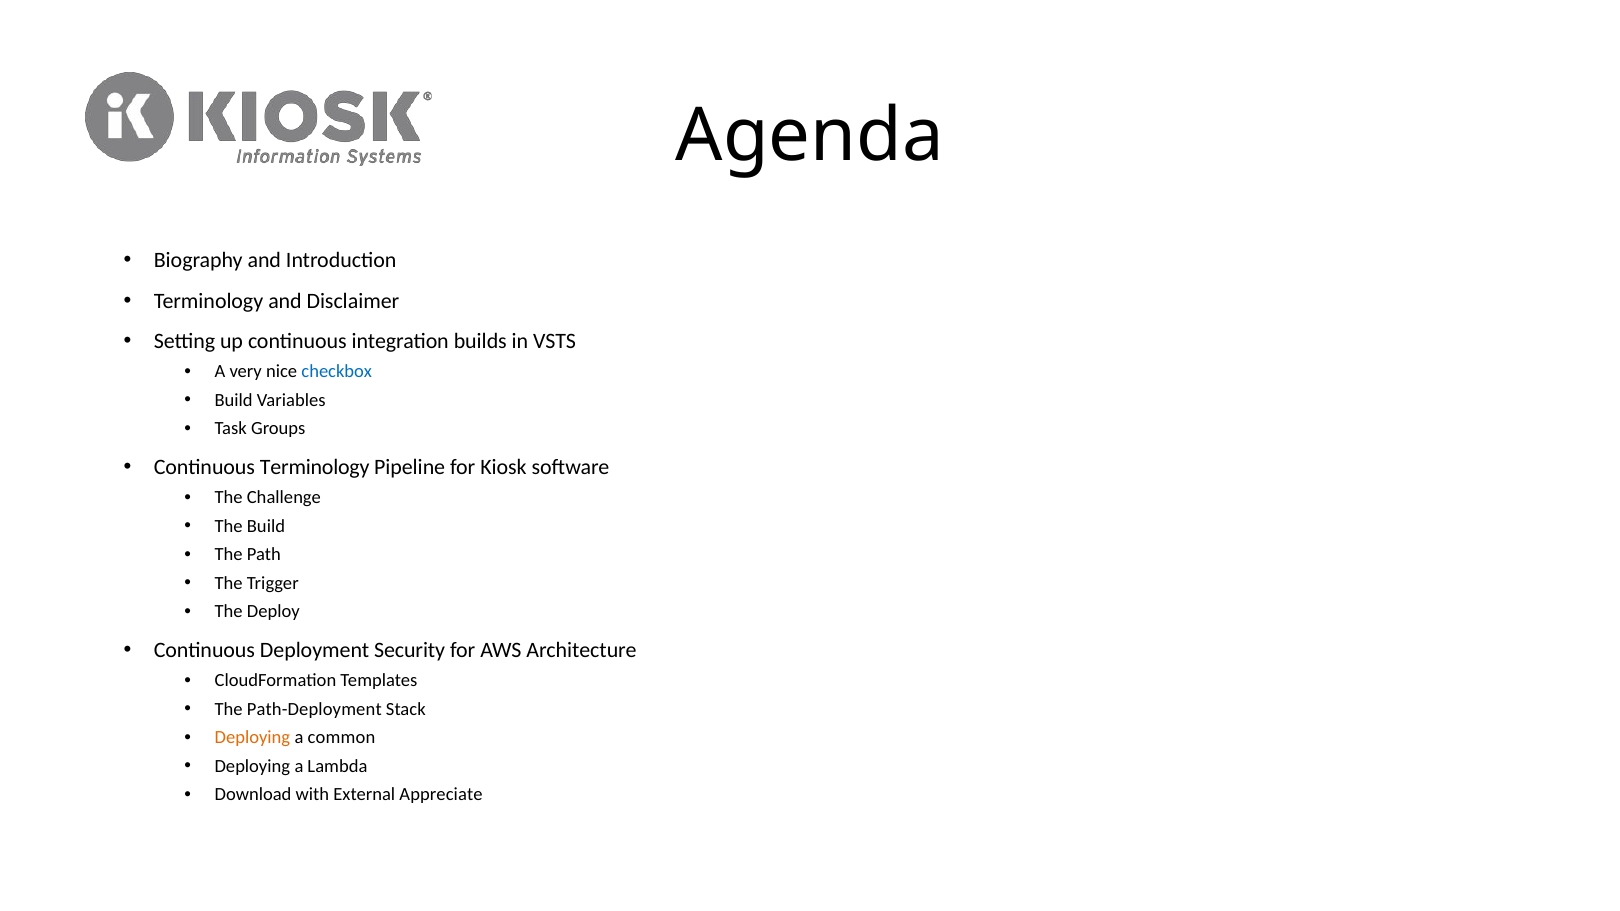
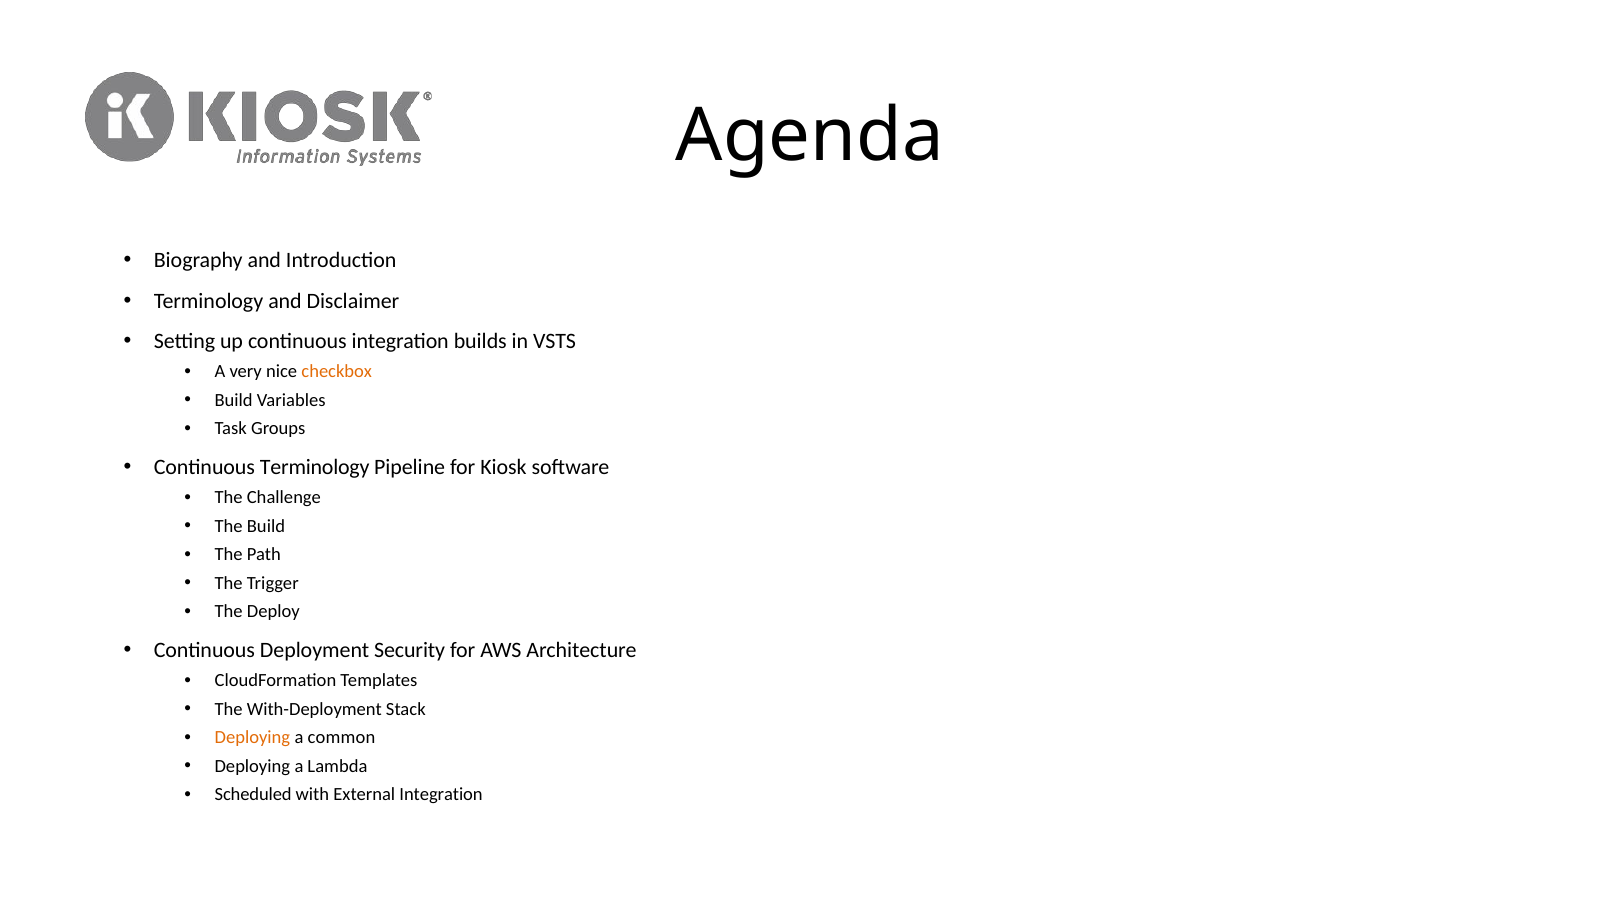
checkbox colour: blue -> orange
Path-Deployment: Path-Deployment -> With-Deployment
Download: Download -> Scheduled
External Appreciate: Appreciate -> Integration
